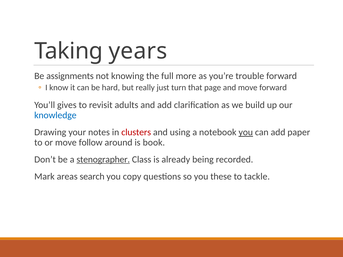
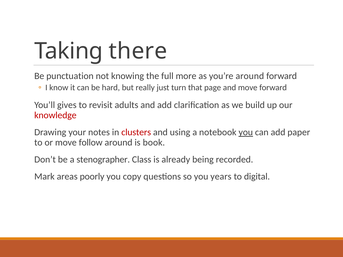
years: years -> there
assignments: assignments -> punctuation
you’re trouble: trouble -> around
knowledge colour: blue -> red
stenographer underline: present -> none
search: search -> poorly
these: these -> years
tackle: tackle -> digital
